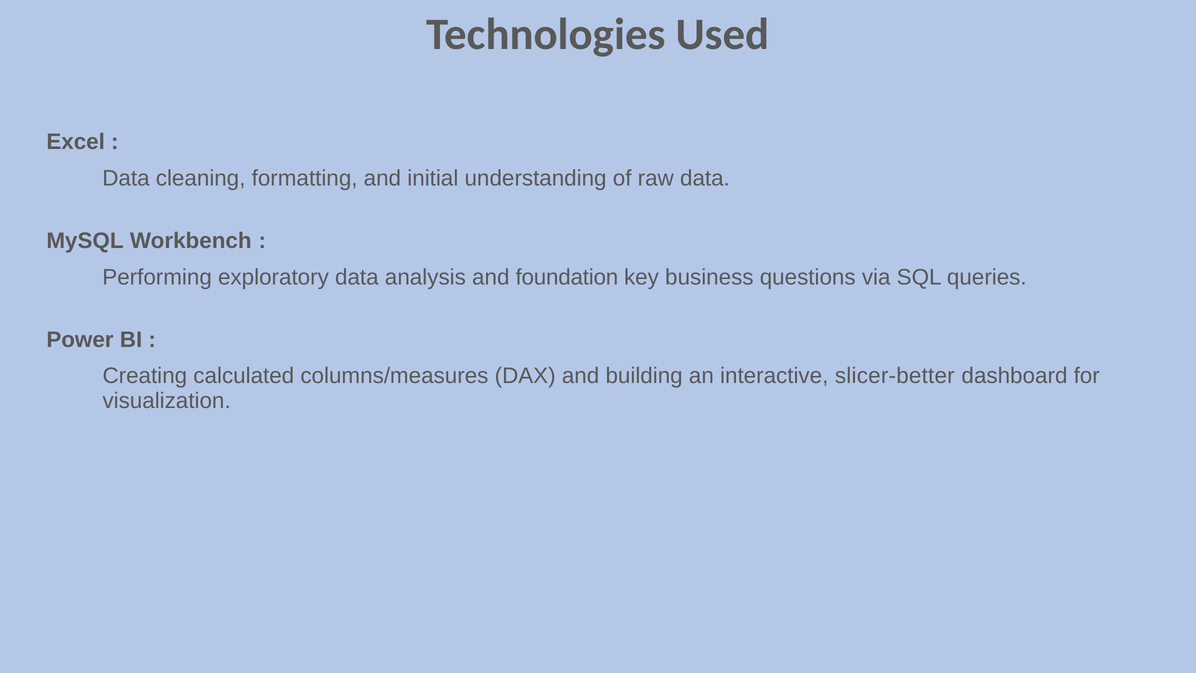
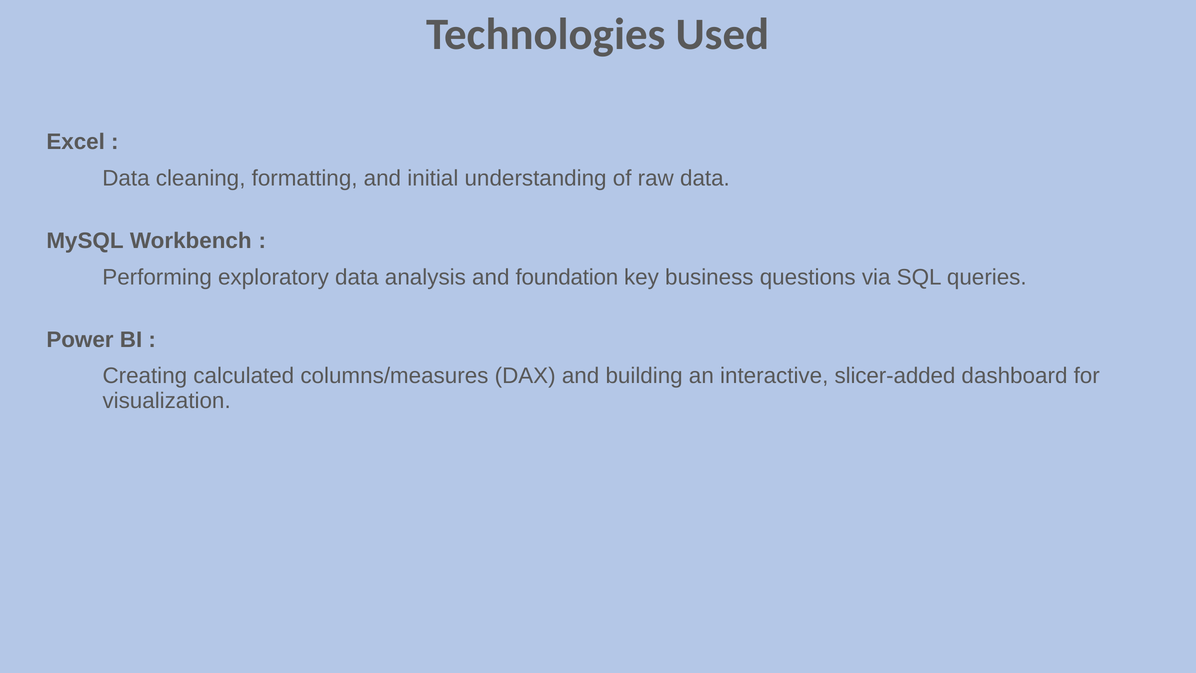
slicer-better: slicer-better -> slicer-added
